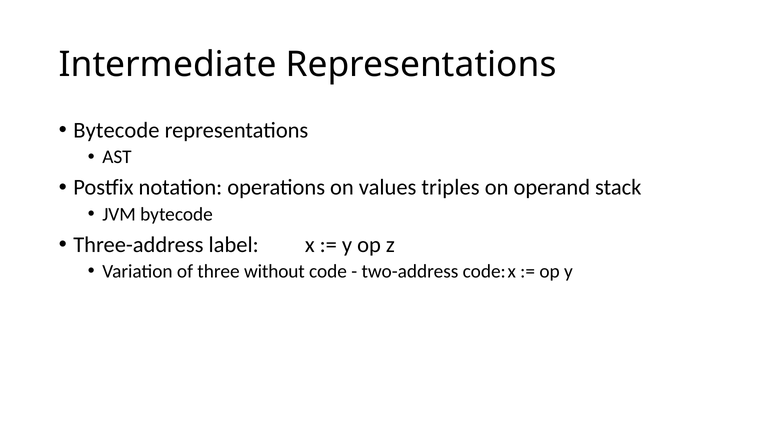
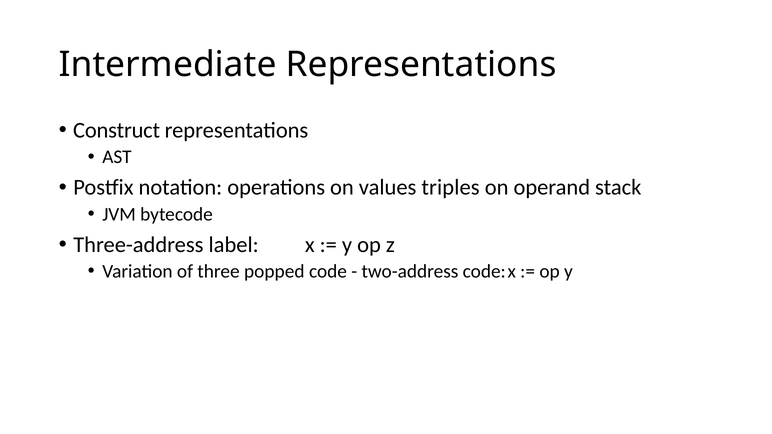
Bytecode at (116, 130): Bytecode -> Construct
without: without -> popped
